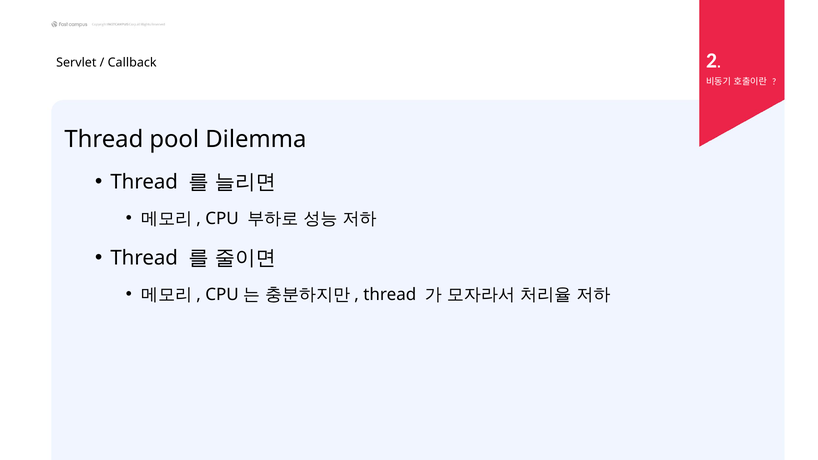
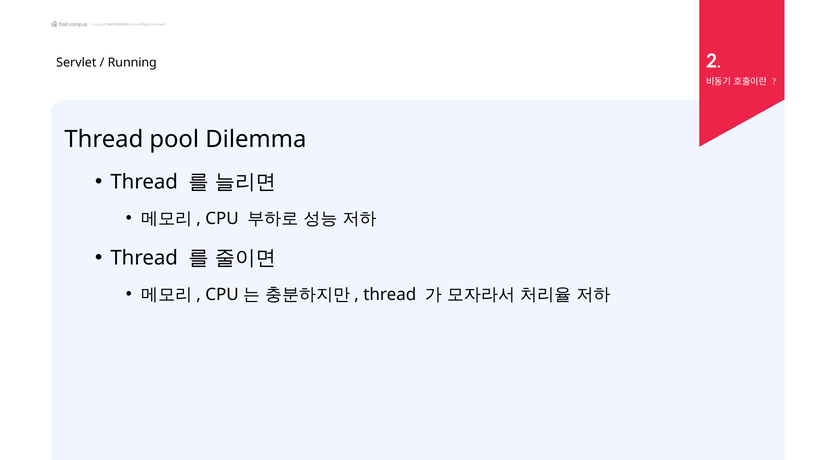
Callback: Callback -> Running
